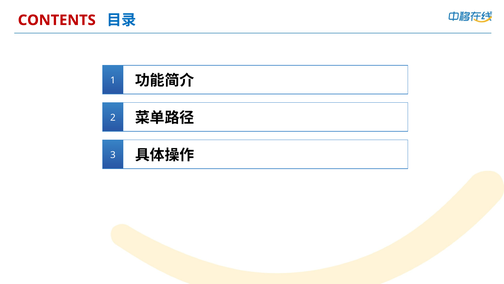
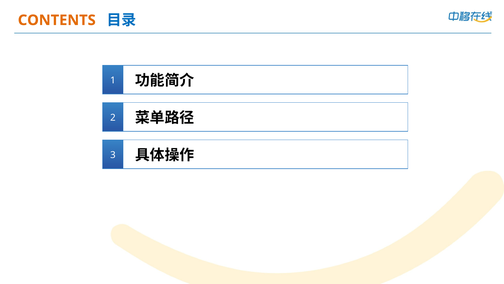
CONTENTS colour: red -> orange
